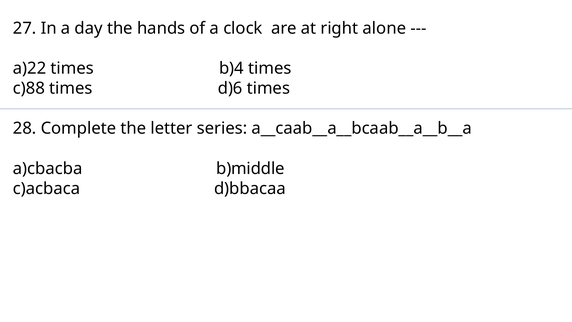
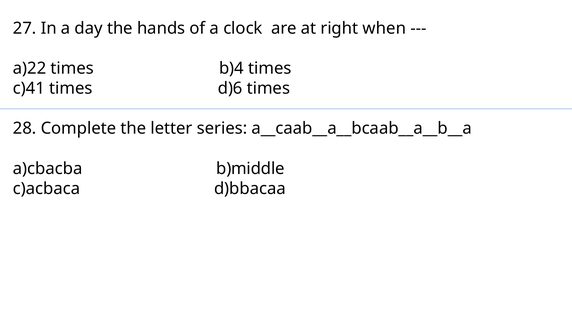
alone: alone -> when
c)88: c)88 -> c)41
